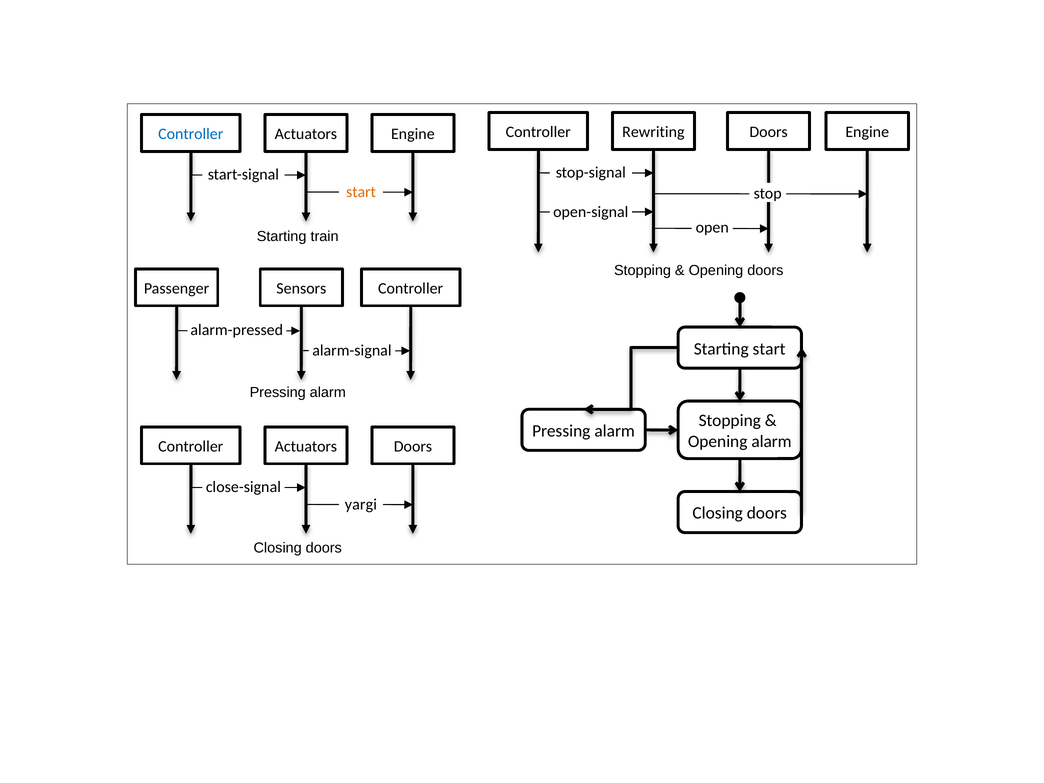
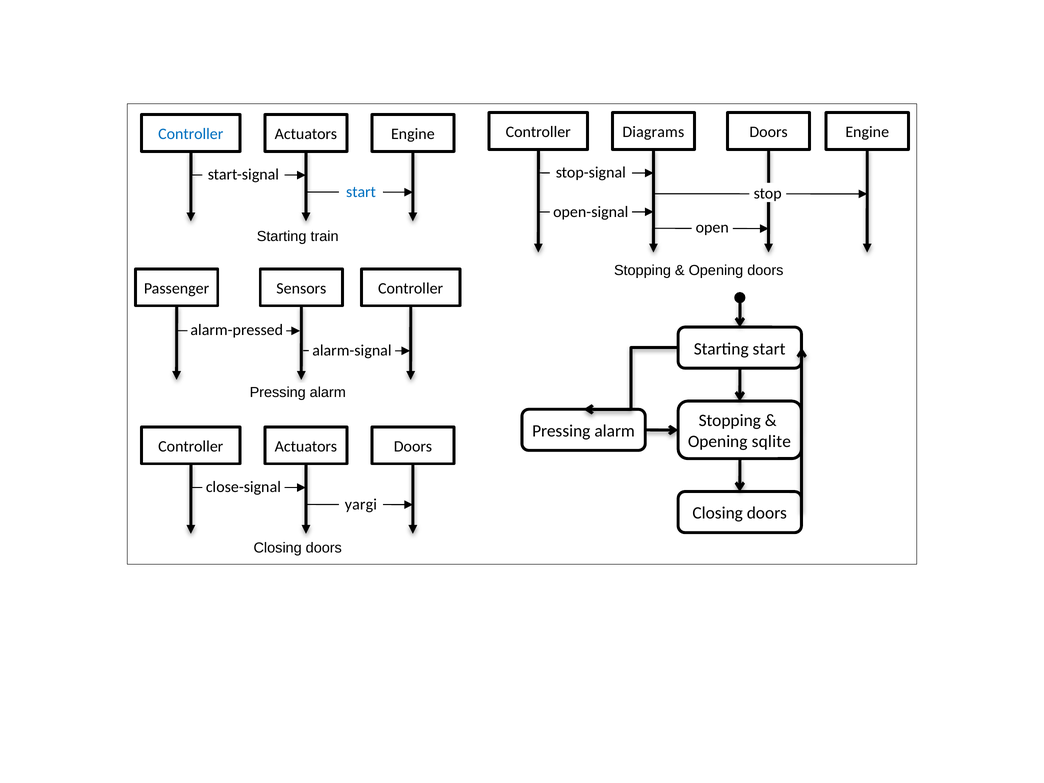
Rewriting: Rewriting -> Diagrams
start at (361, 192) colour: orange -> blue
Opening alarm: alarm -> sqlite
